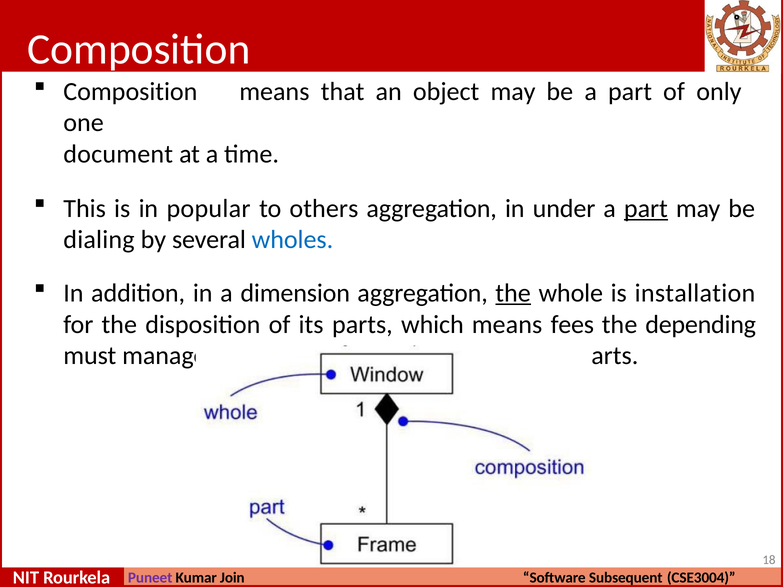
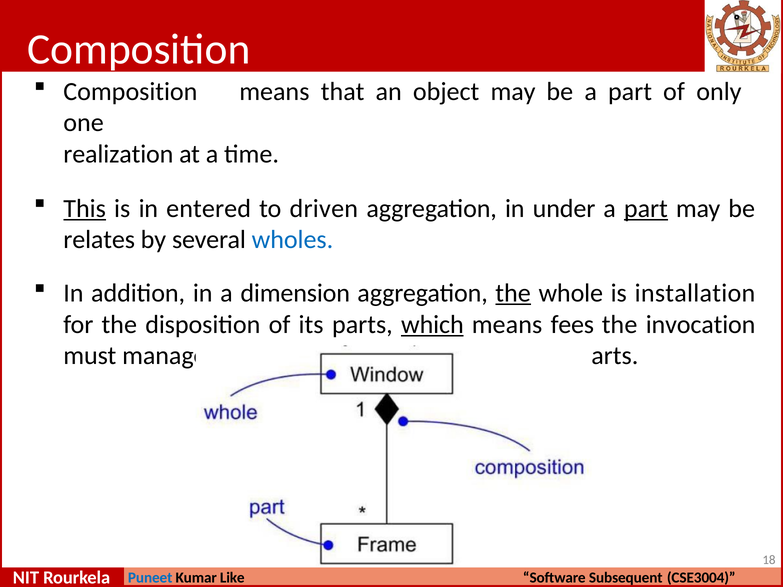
document: document -> realization
This underline: none -> present
popular: popular -> entered
others: others -> driven
dialing: dialing -> relates
which underline: none -> present
depending: depending -> invocation
Puneet colour: purple -> blue
Join: Join -> Like
